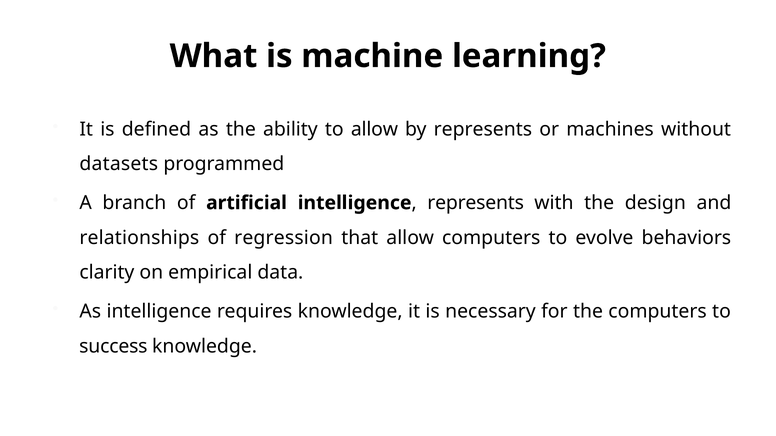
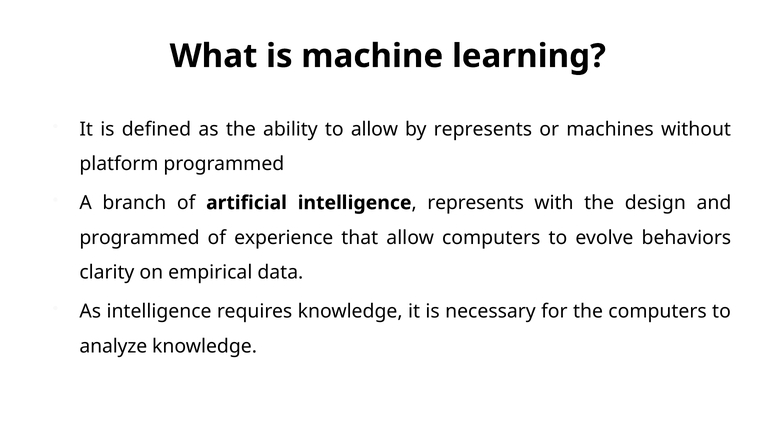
datasets: datasets -> platform
relationships at (139, 238): relationships -> programmed
regression: regression -> experience
success: success -> analyze
